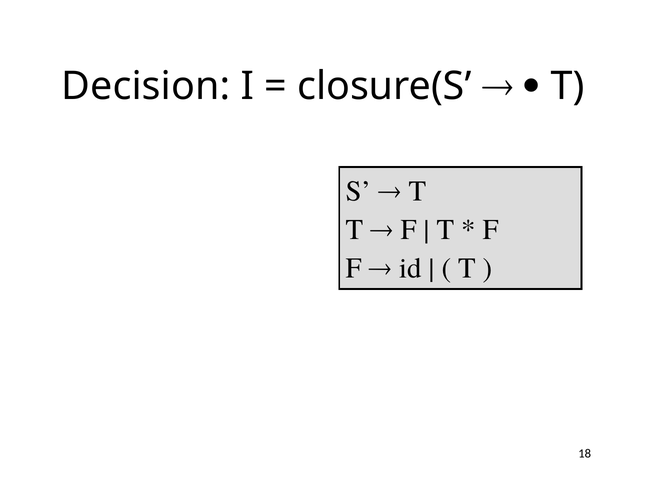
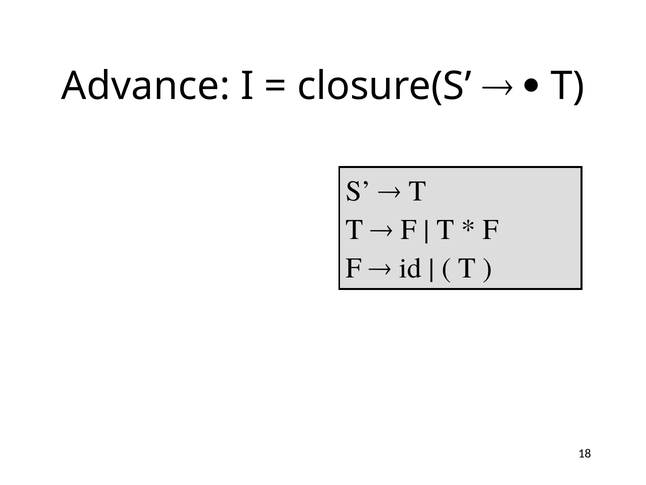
Decision: Decision -> Advance
